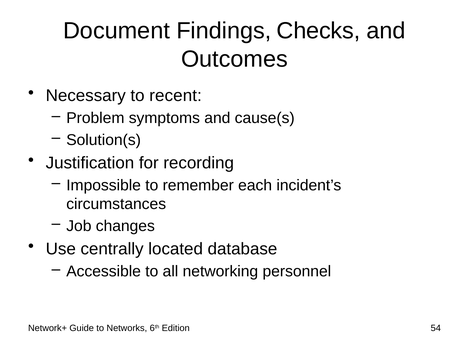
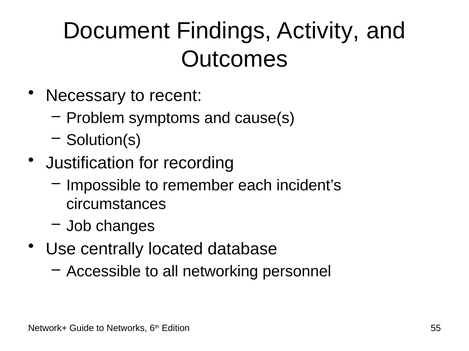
Checks: Checks -> Activity
54: 54 -> 55
